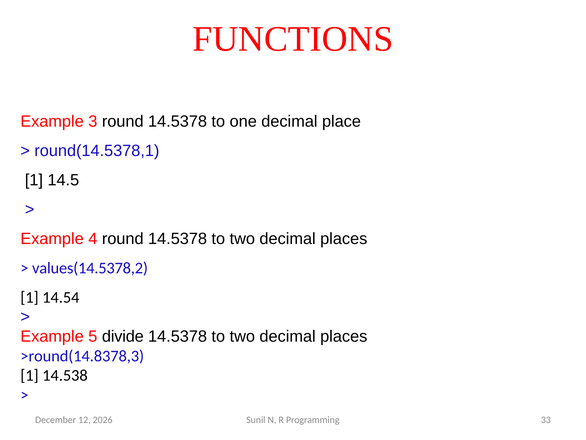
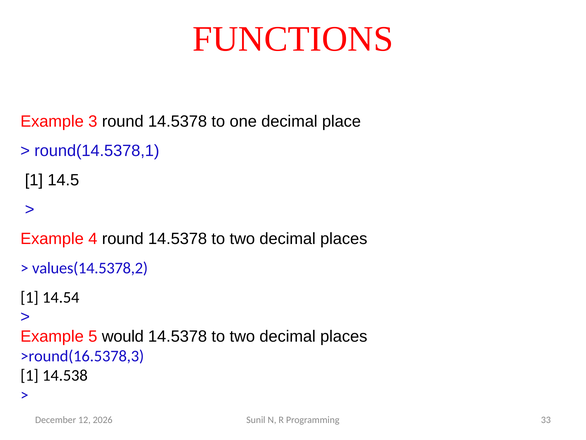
divide: divide -> would
>round(14.8378,3: >round(14.8378,3 -> >round(16.5378,3
